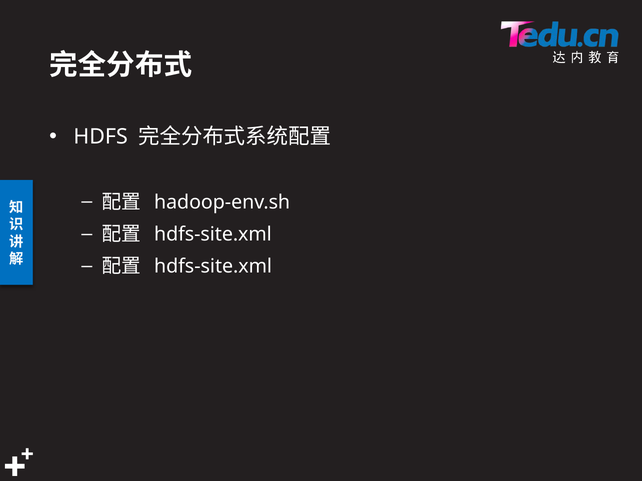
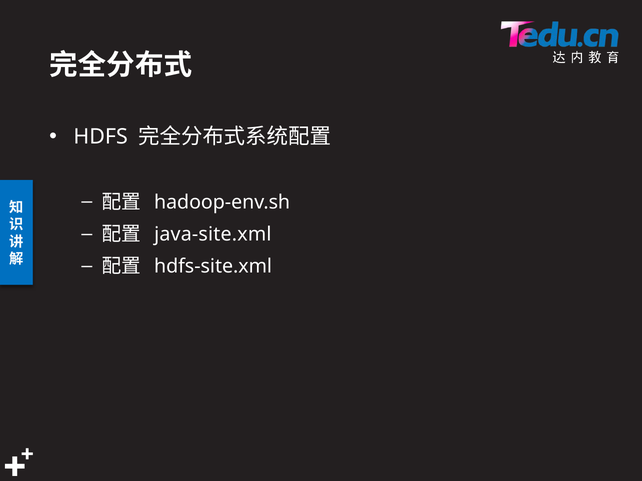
hdfs-site.xml at (213, 234): hdfs-site.xml -> java-site.xml
